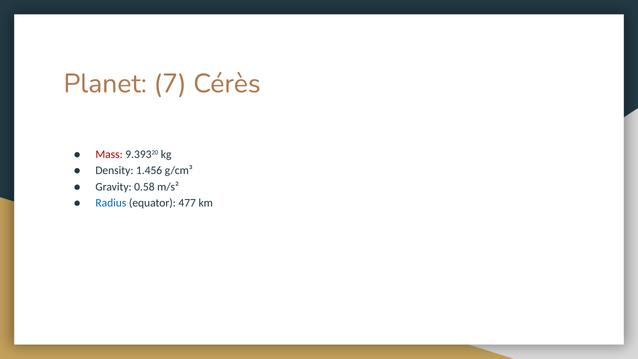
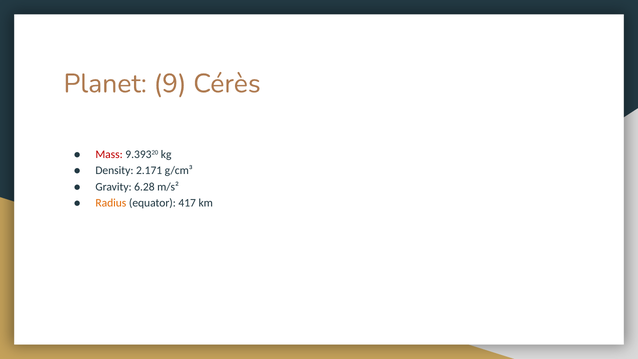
7: 7 -> 9
1.456: 1.456 -> 2.171
0.58: 0.58 -> 6.28
Radius colour: blue -> orange
477: 477 -> 417
